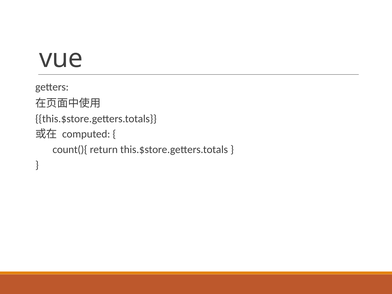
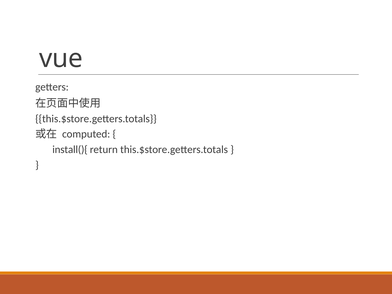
count(){: count(){ -> install(){
